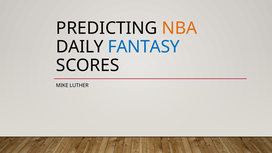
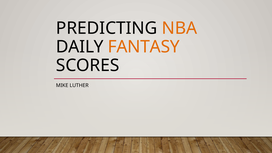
FANTASY colour: blue -> orange
